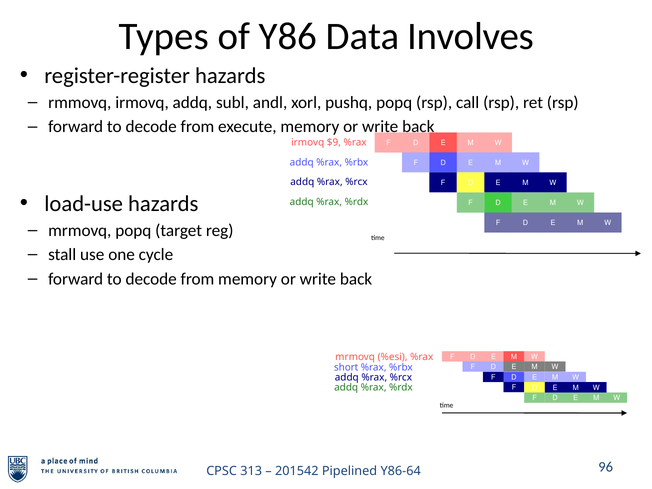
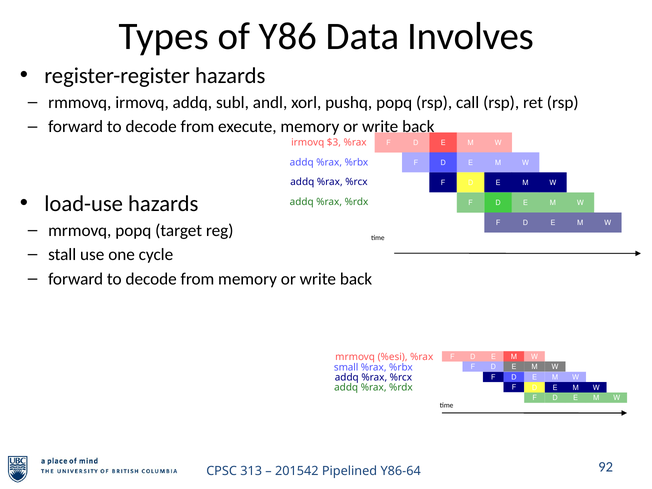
$9: $9 -> $3
short: short -> small
96: 96 -> 92
